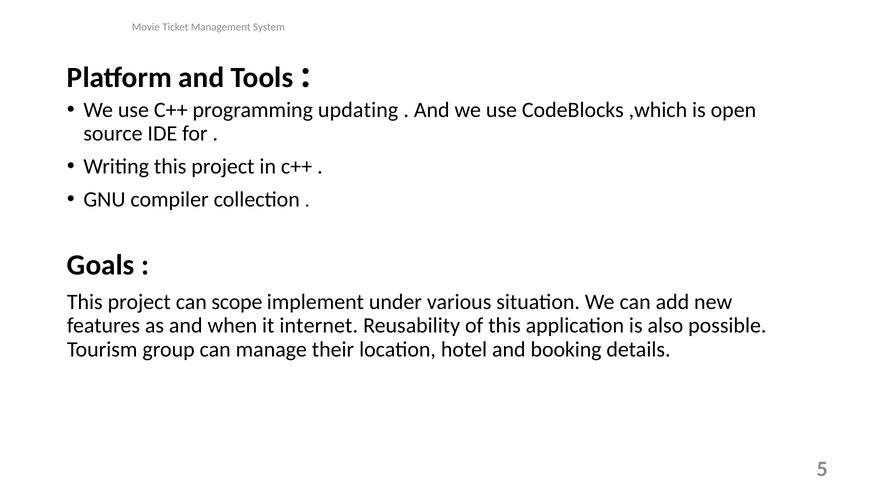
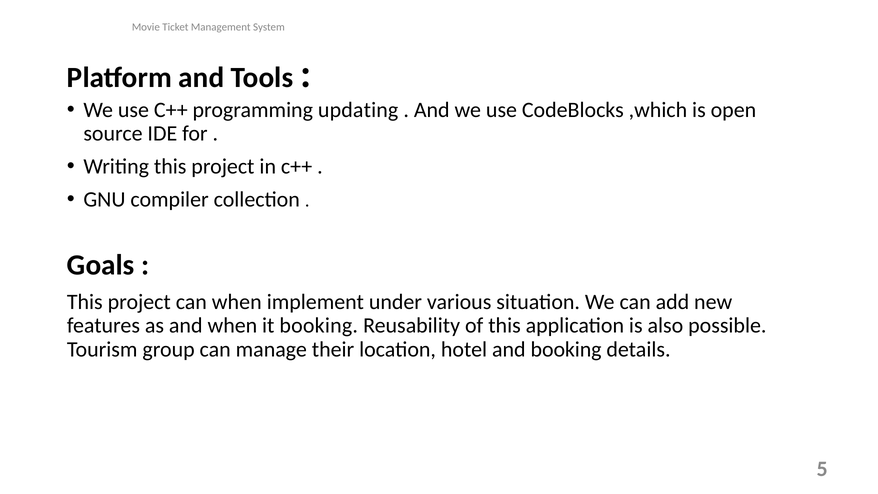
can scope: scope -> when
it internet: internet -> booking
